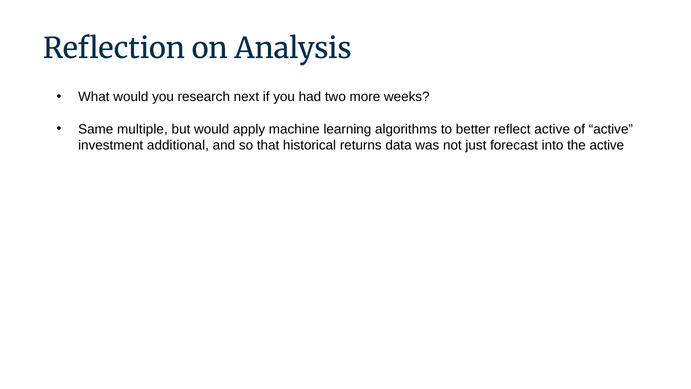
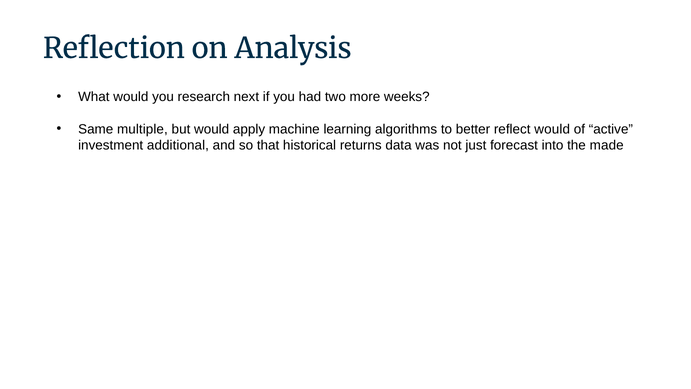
reflect active: active -> would
the active: active -> made
